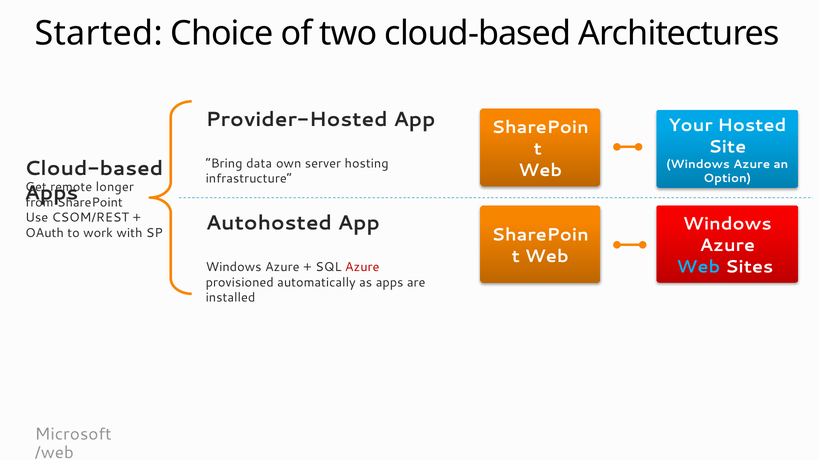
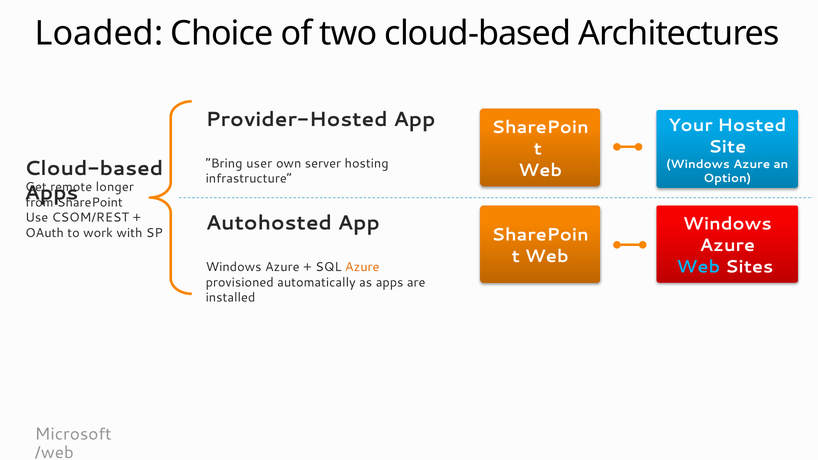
Started: Started -> Loaded
data: data -> user
Azure at (362, 267) colour: red -> orange
